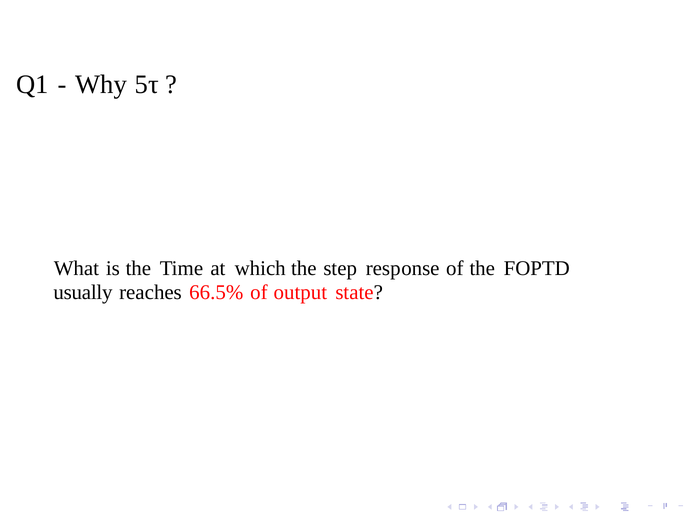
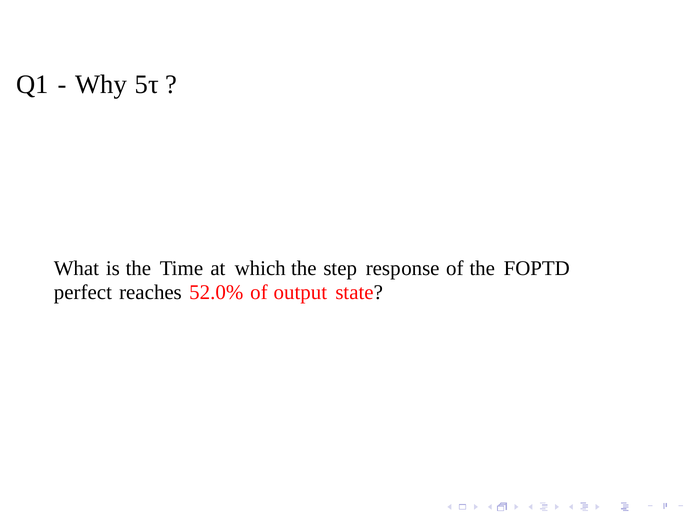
usually: usually -> perfect
66.5%: 66.5% -> 52.0%
